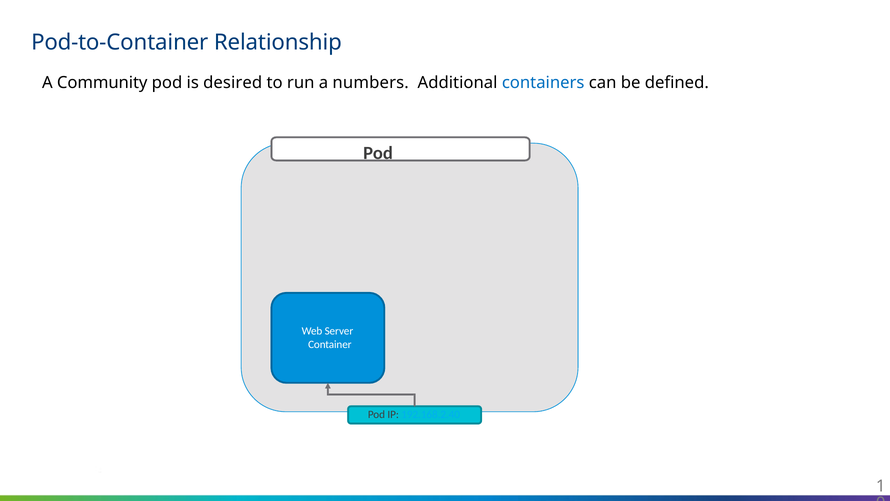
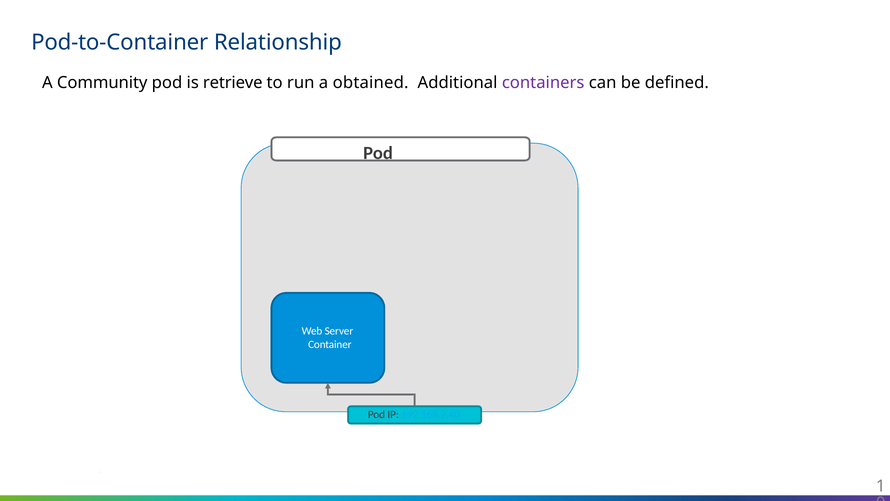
desired: desired -> retrieve
numbers: numbers -> obtained
containers colour: blue -> purple
